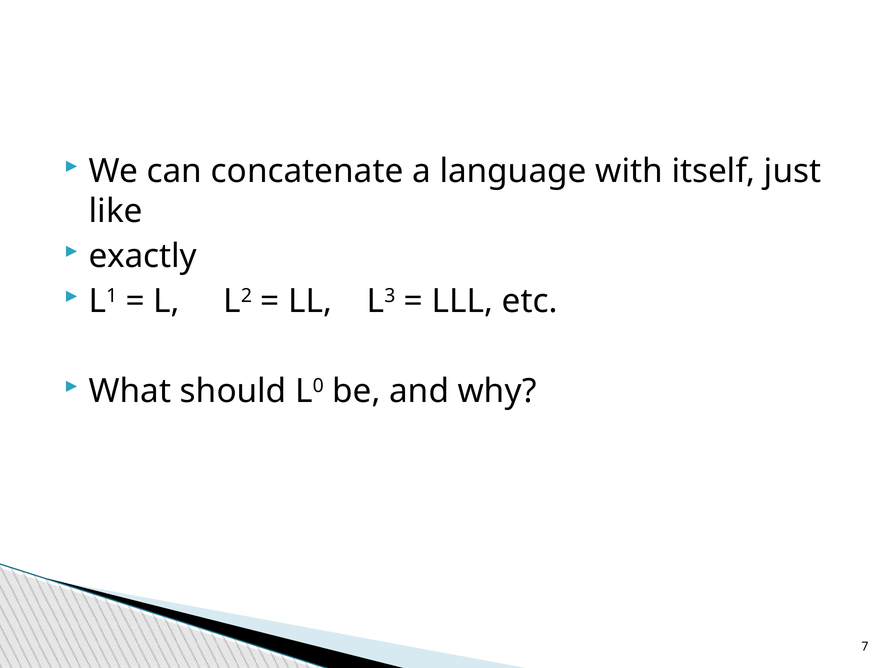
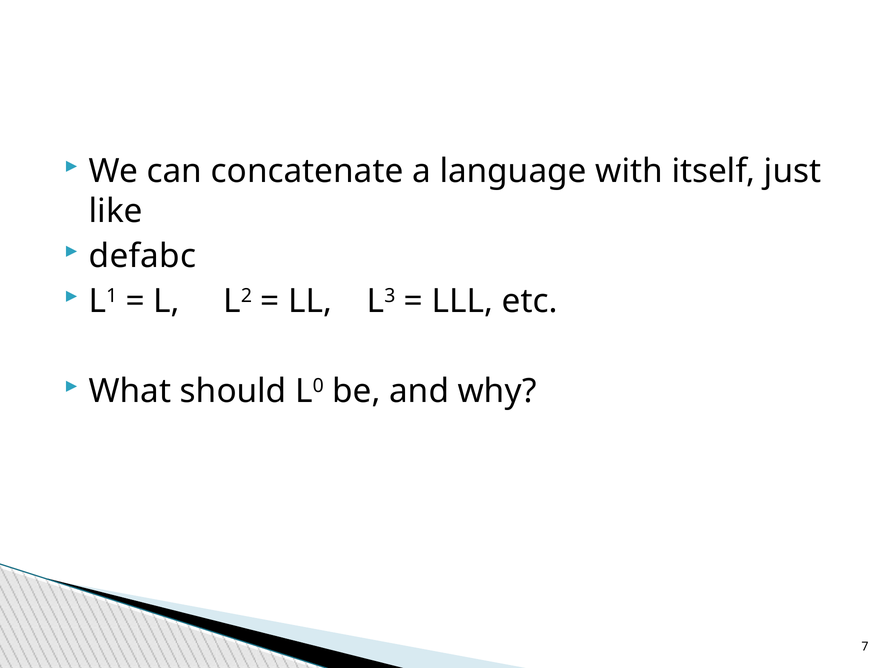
exactly: exactly -> defabc
